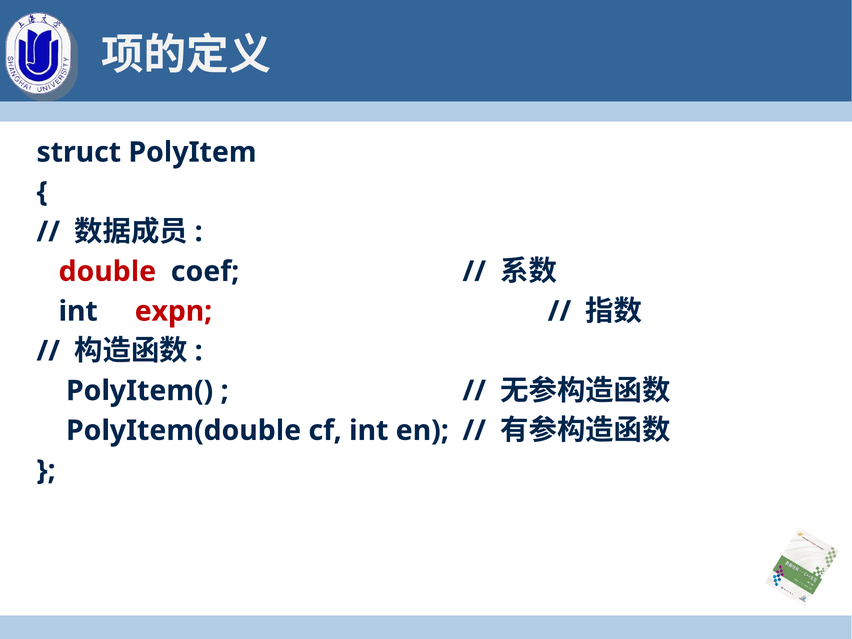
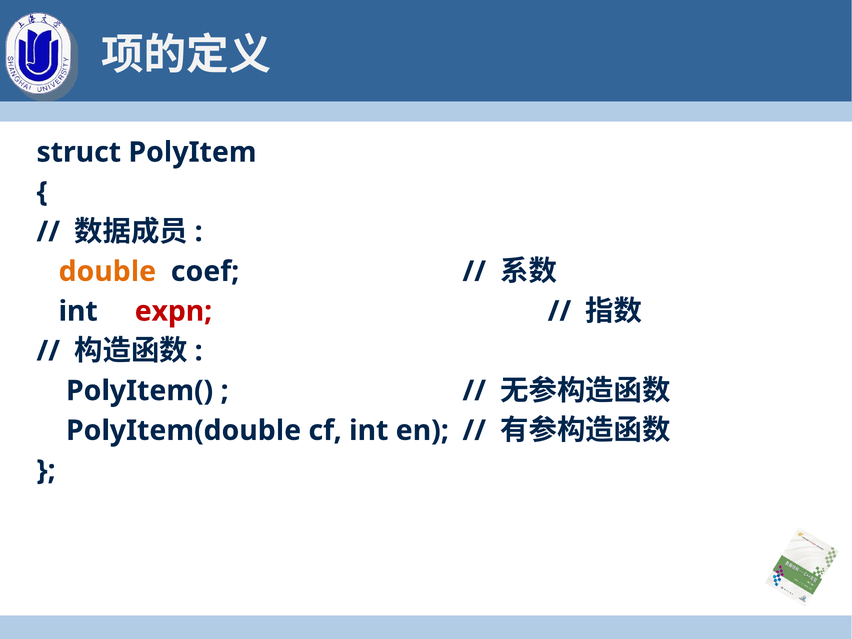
double colour: red -> orange
